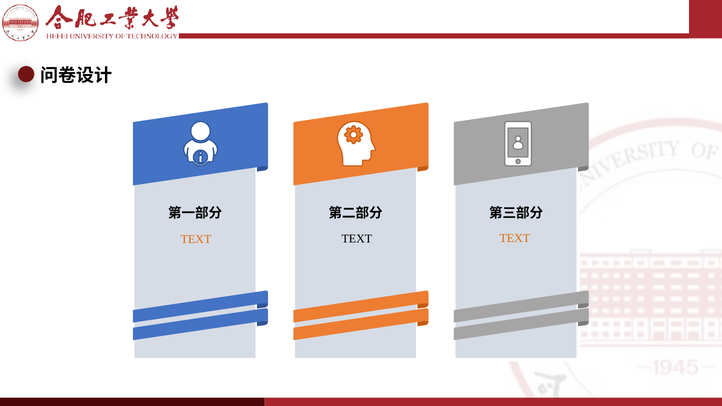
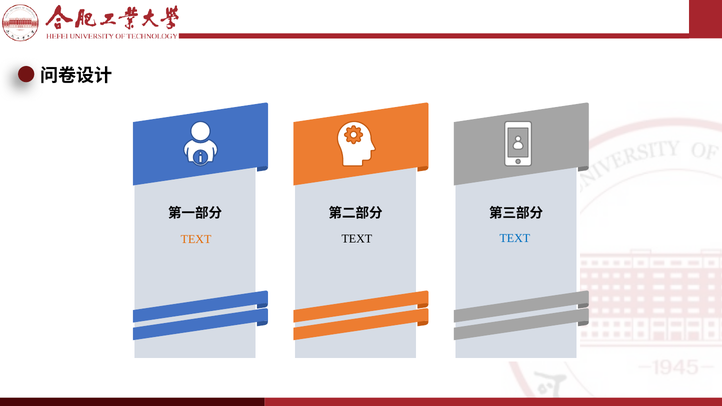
TEXT at (515, 239) colour: orange -> blue
